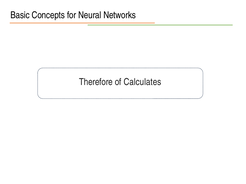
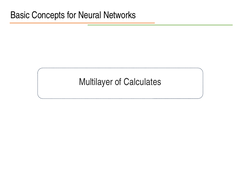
Therefore: Therefore -> Multilayer
